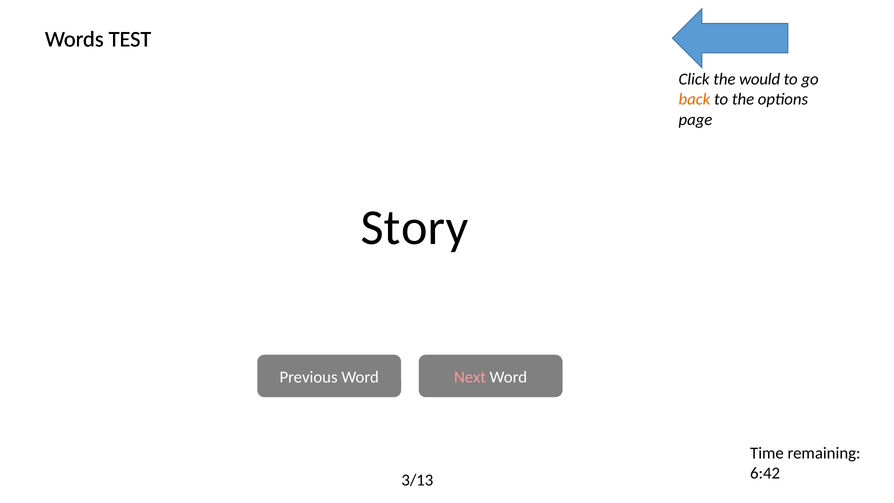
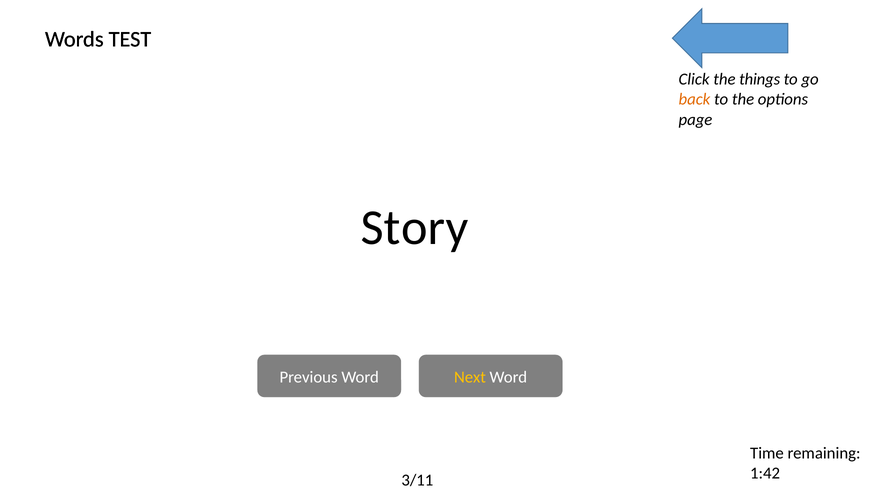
would: would -> things
Next colour: pink -> yellow
6:42: 6:42 -> 1:42
3/13: 3/13 -> 3/11
